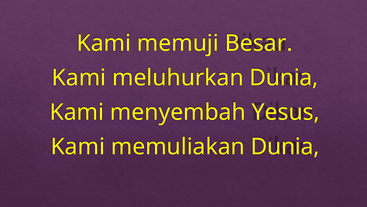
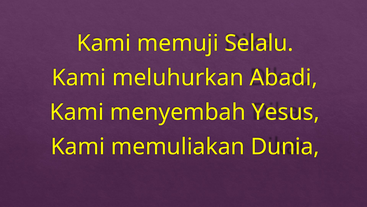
Besar: Besar -> Selalu
meluhurkan Dunia: Dunia -> Abadi
